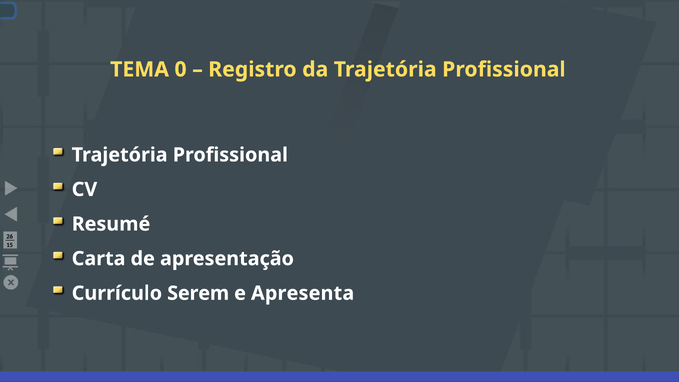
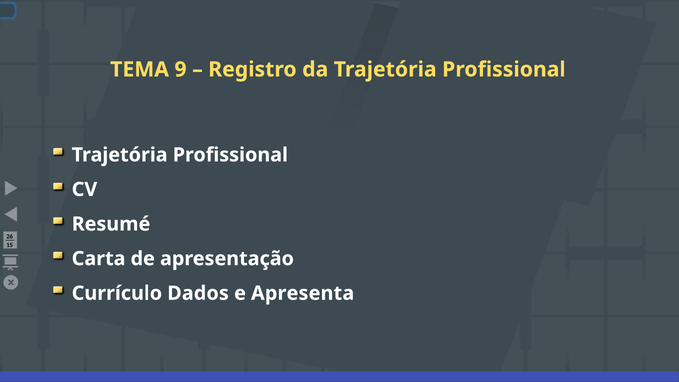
0: 0 -> 9
Serem: Serem -> Dados
